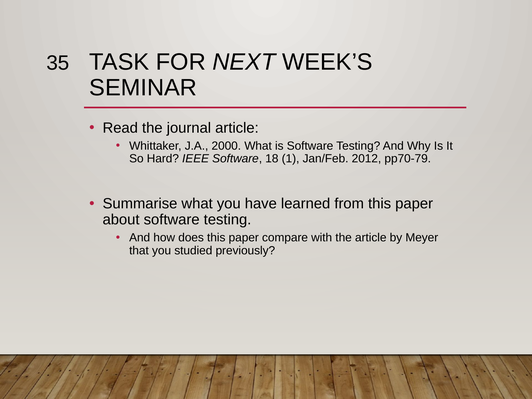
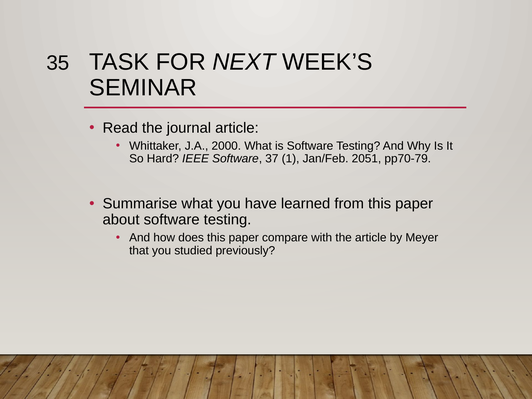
18: 18 -> 37
2012: 2012 -> 2051
